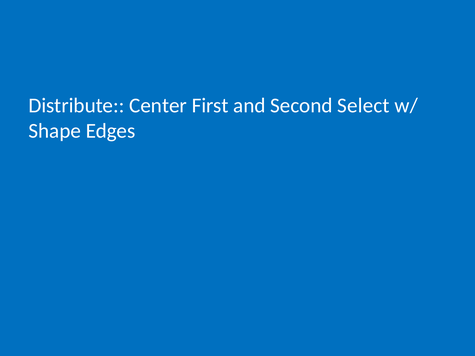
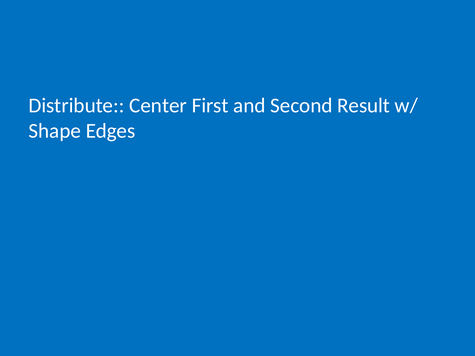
Select: Select -> Result
